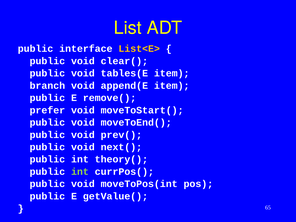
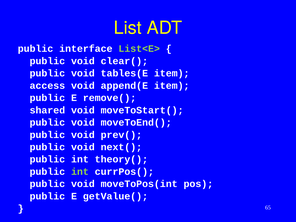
List<E> colour: yellow -> light green
branch: branch -> access
prefer: prefer -> shared
